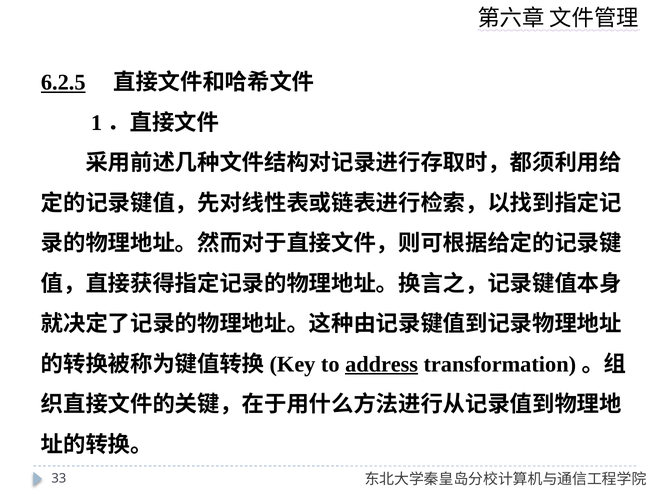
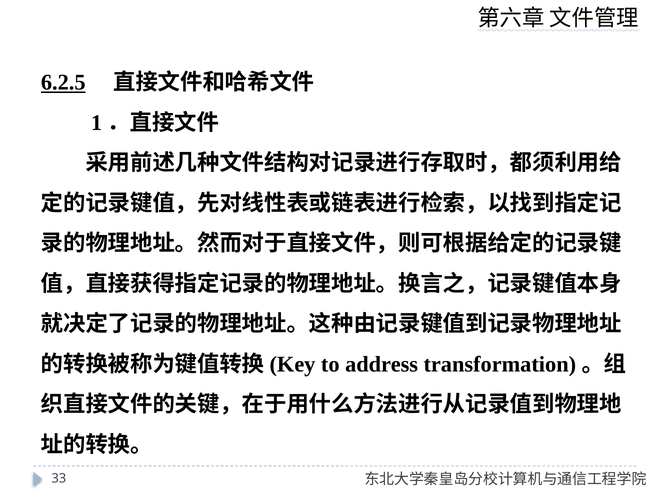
address underline: present -> none
